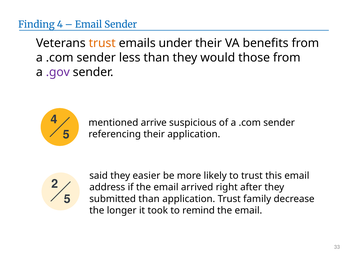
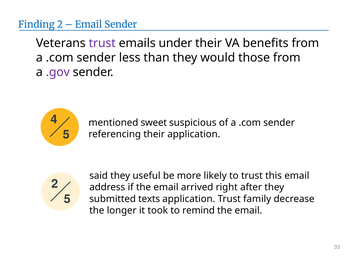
Finding 4: 4 -> 2
trust at (102, 43) colour: orange -> purple
arrive: arrive -> sweet
easier: easier -> useful
submitted than: than -> texts
